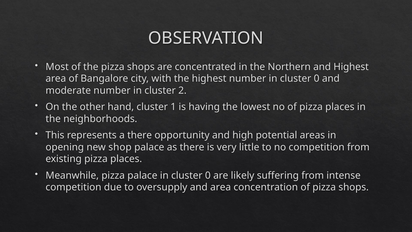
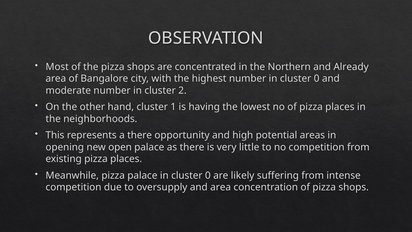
and Highest: Highest -> Already
shop: shop -> open
